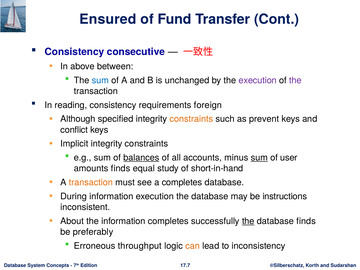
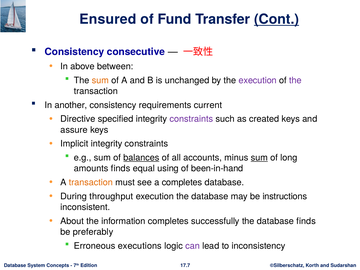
Cont underline: none -> present
sum at (100, 80) colour: blue -> orange
reading: reading -> another
foreign: foreign -> current
Although: Although -> Directive
constraints at (191, 119) colour: orange -> purple
prevent: prevent -> created
conflict: conflict -> assure
user: user -> long
study: study -> using
short-in-hand: short-in-hand -> been-in-hand
During information: information -> throughput
the at (248, 221) underline: present -> none
throughput: throughput -> executions
can colour: orange -> purple
